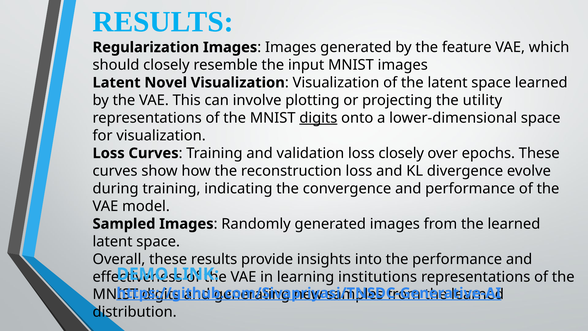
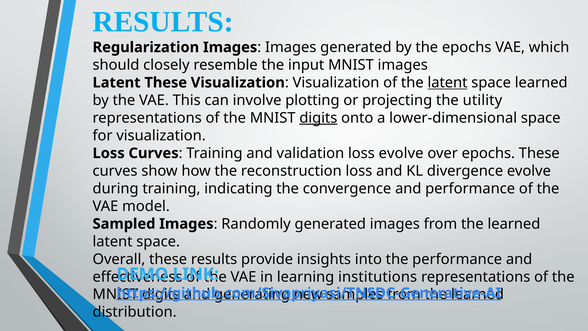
the feature: feature -> epochs
Latent Novel: Novel -> These
latent at (448, 83) underline: none -> present
loss closely: closely -> evolve
